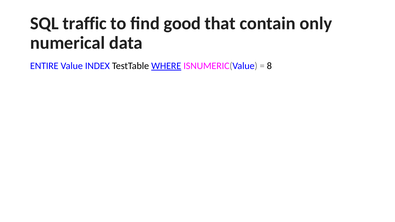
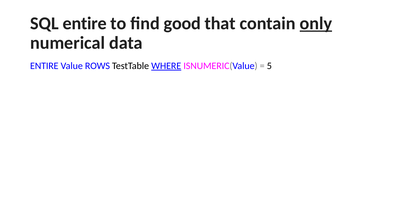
SQL traffic: traffic -> entire
only underline: none -> present
INDEX: INDEX -> ROWS
8: 8 -> 5
